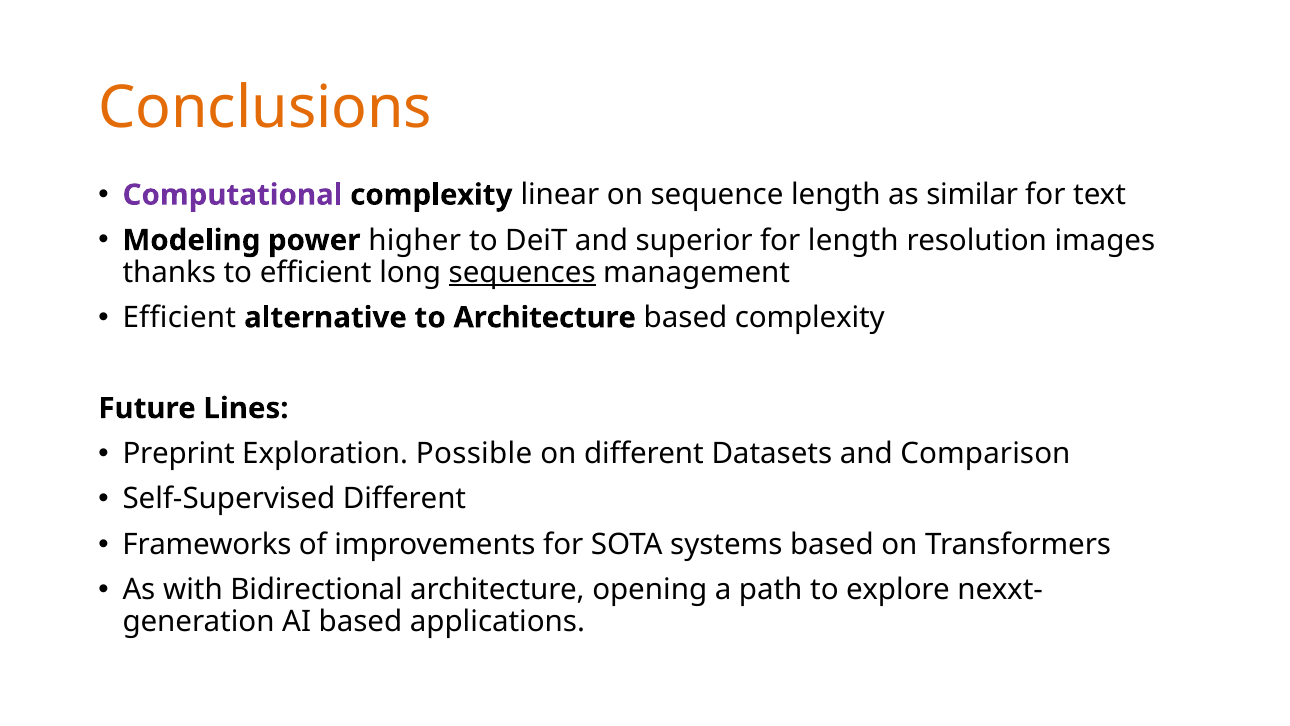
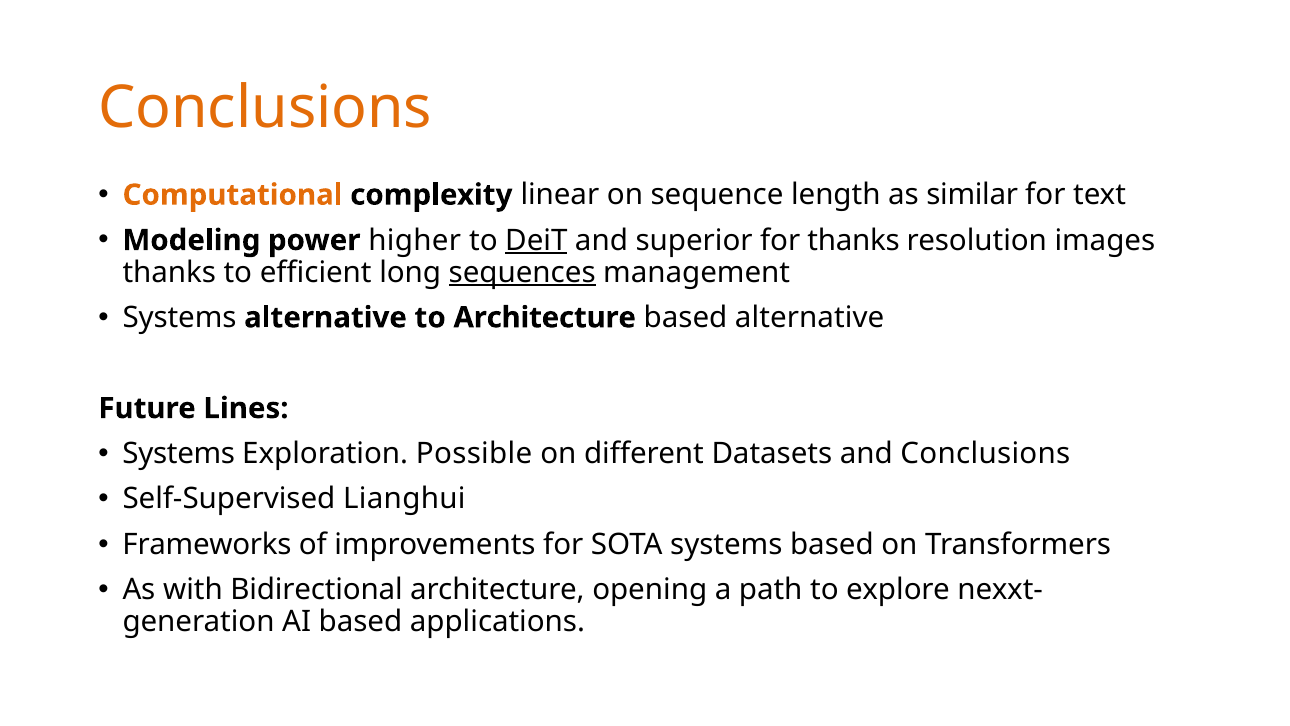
Computational colour: purple -> orange
DeiT underline: none -> present
for length: length -> thanks
Efficient at (179, 317): Efficient -> Systems
based complexity: complexity -> alternative
Preprint at (179, 454): Preprint -> Systems
and Comparison: Comparison -> Conclusions
Self-Supervised Different: Different -> Lianghui
